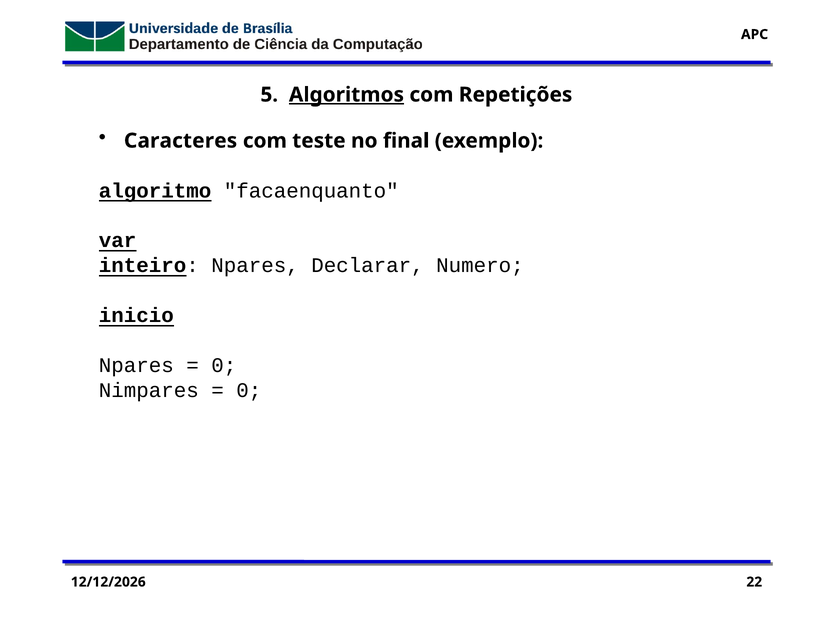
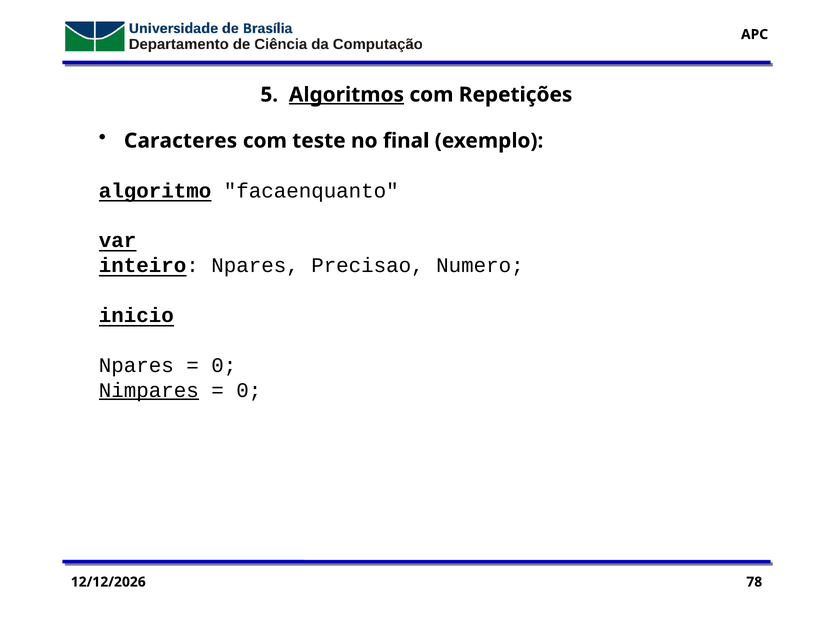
Declarar: Declarar -> Precisao
Nimpares underline: none -> present
22: 22 -> 78
